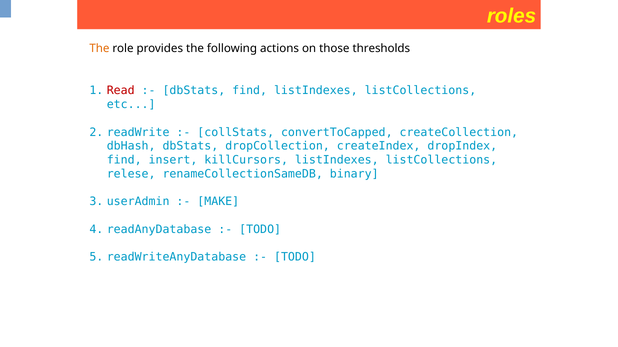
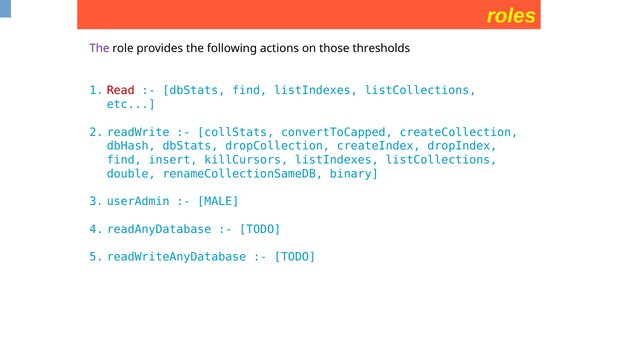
The at (99, 49) colour: orange -> purple
relese: relese -> double
MAKE: MAKE -> MALE
